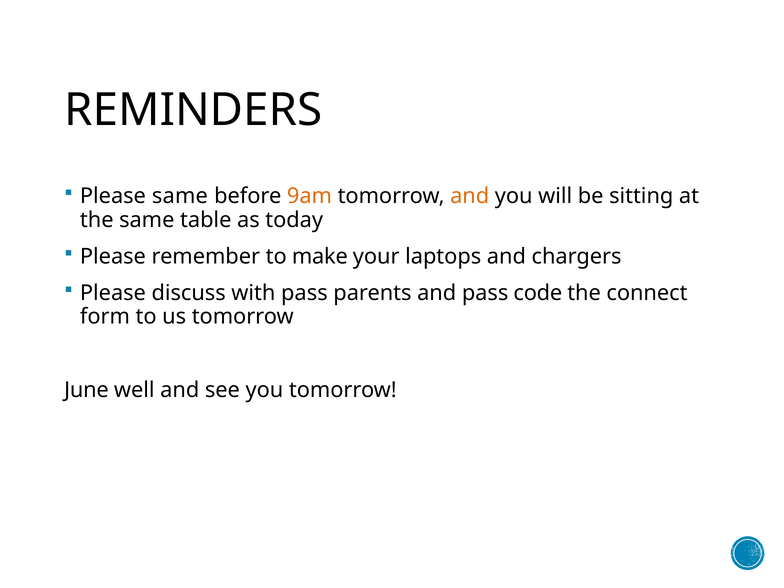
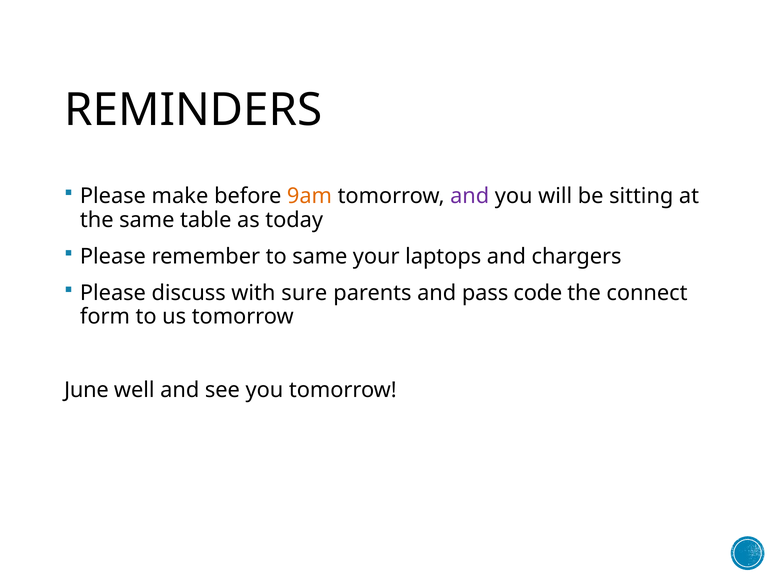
Please same: same -> make
and at (470, 196) colour: orange -> purple
to make: make -> same
with pass: pass -> sure
